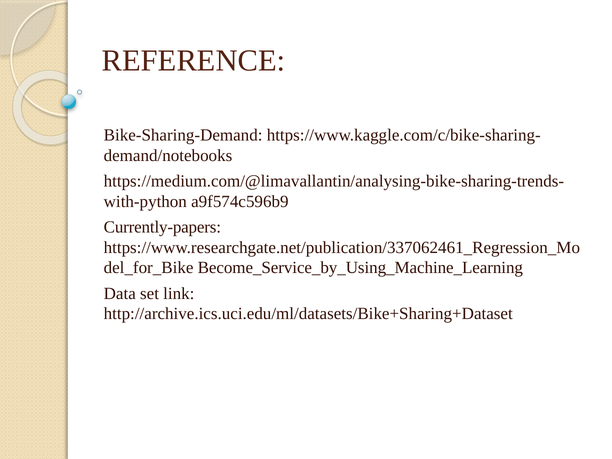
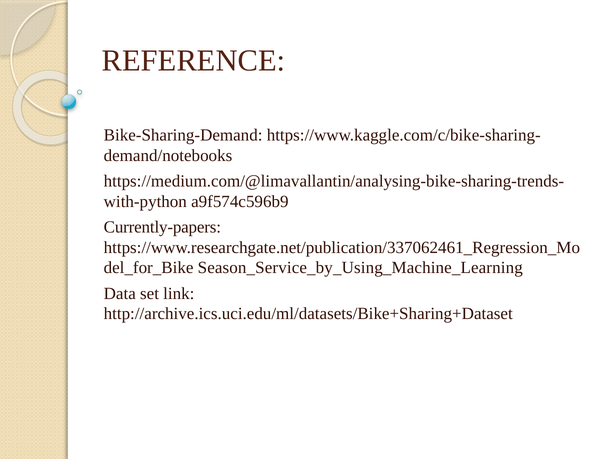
Become_Service_by_Using_Machine_Learning: Become_Service_by_Using_Machine_Learning -> Season_Service_by_Using_Machine_Learning
